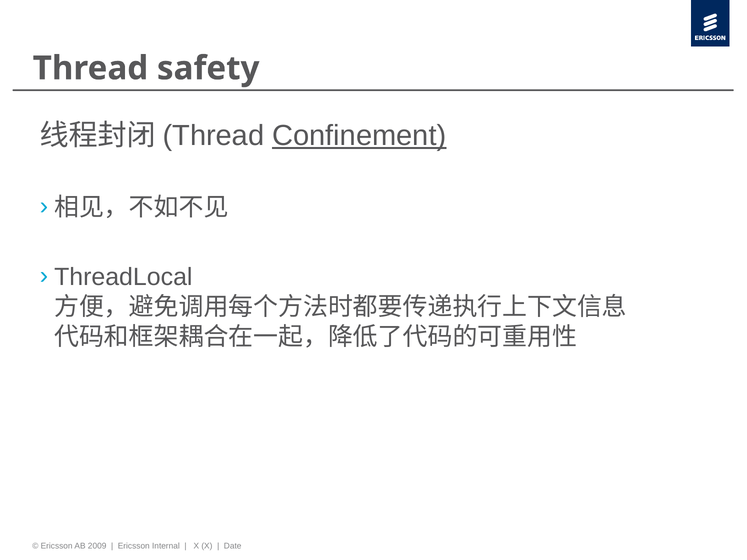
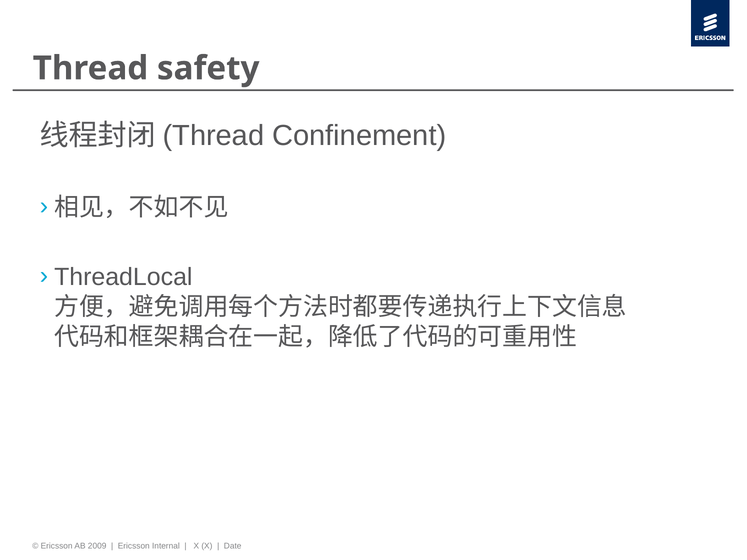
Confinement underline: present -> none
